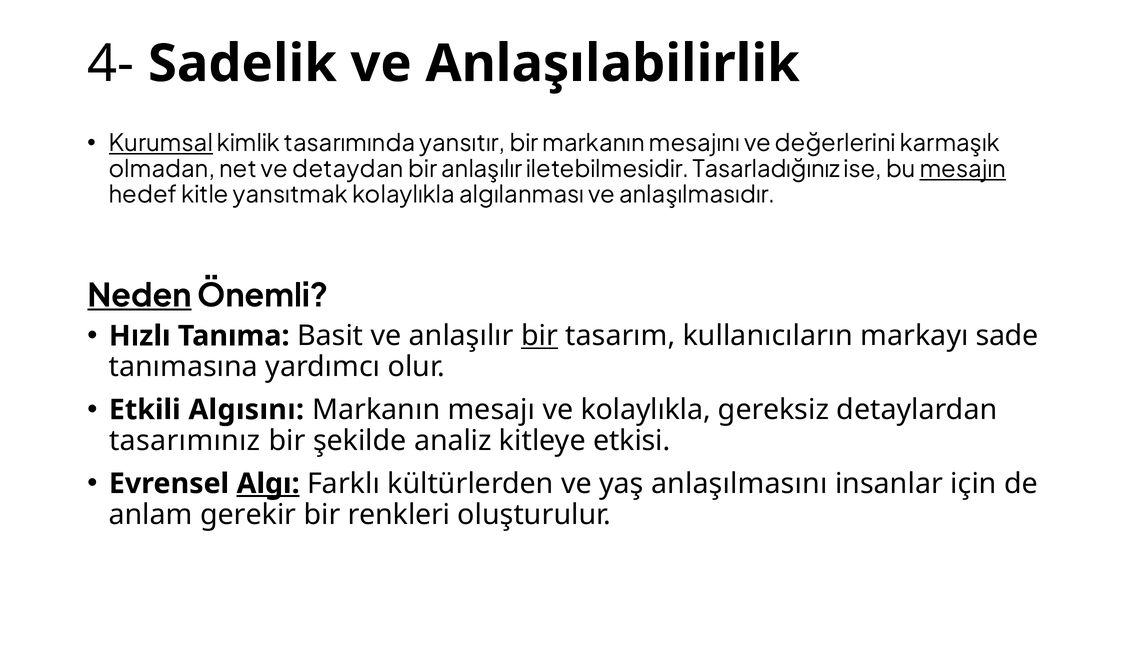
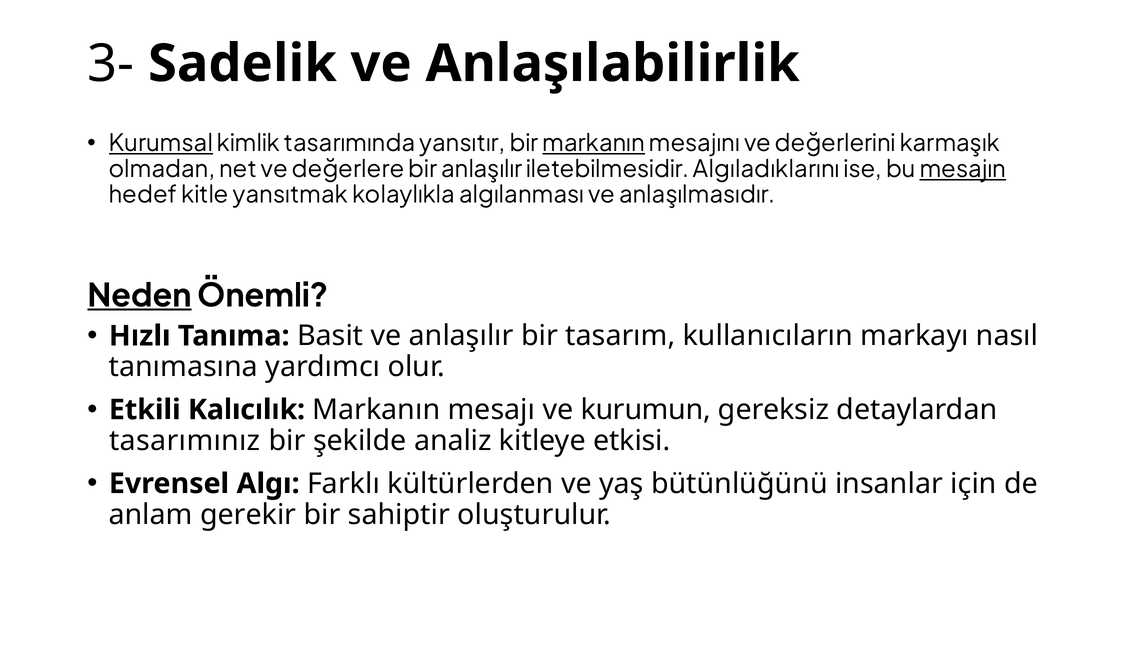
4-: 4- -> 3-
markanın at (594, 143) underline: none -> present
detaydan: detaydan -> değerlere
Tasarladığınız: Tasarladığınız -> Algıladıklarını
bir at (539, 336) underline: present -> none
sade: sade -> nasıl
Algısını: Algısını -> Kalıcılık
ve kolaylıkla: kolaylıkla -> kurumun
Algı underline: present -> none
anlaşılmasını: anlaşılmasını -> bütünlüğünü
renkleri: renkleri -> sahiptir
